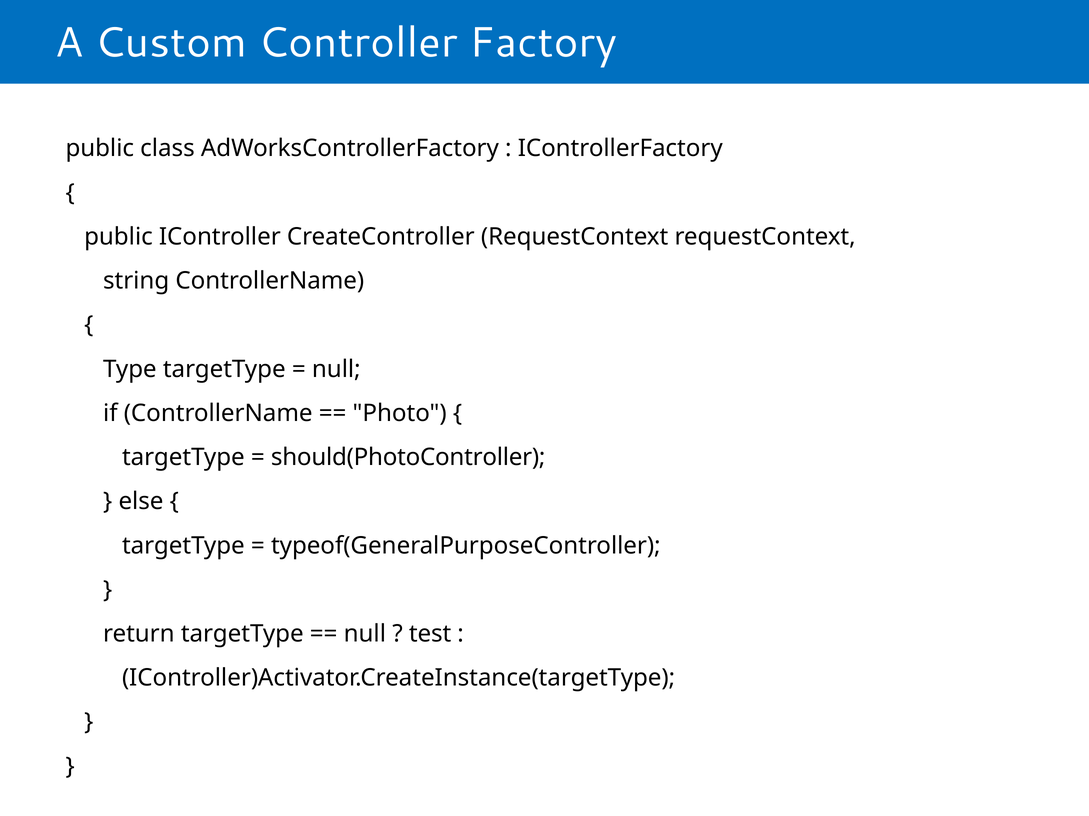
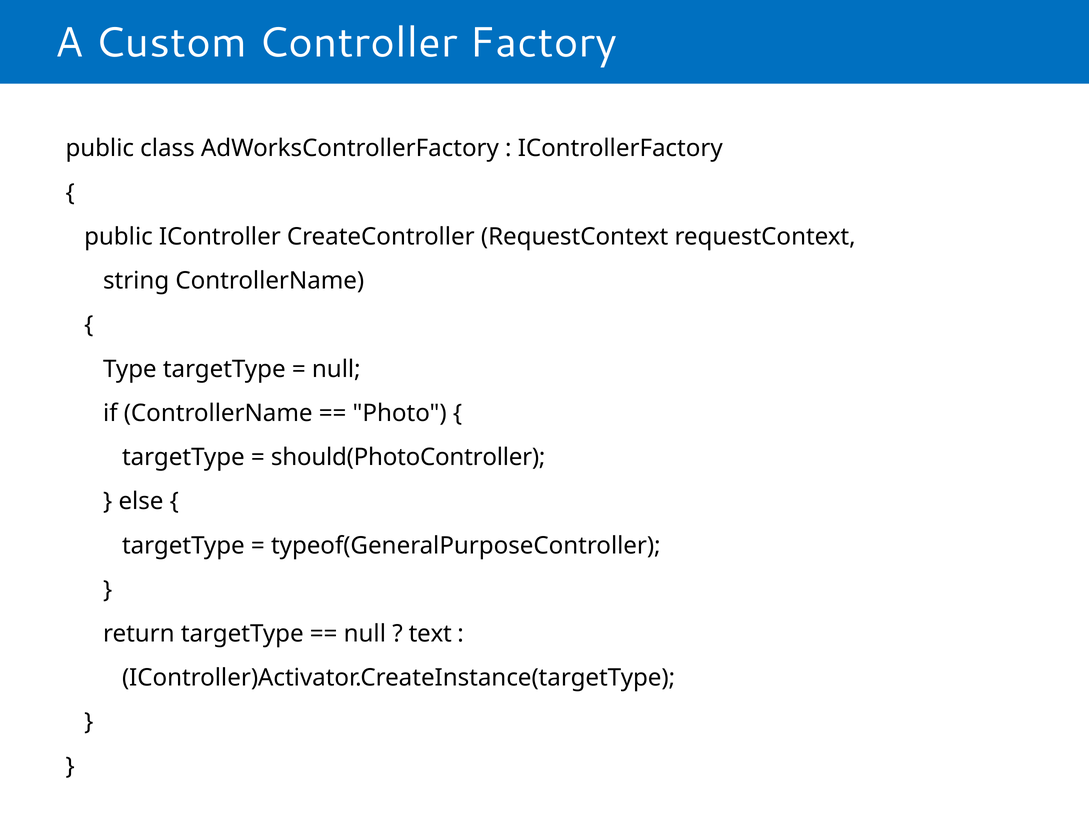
test: test -> text
